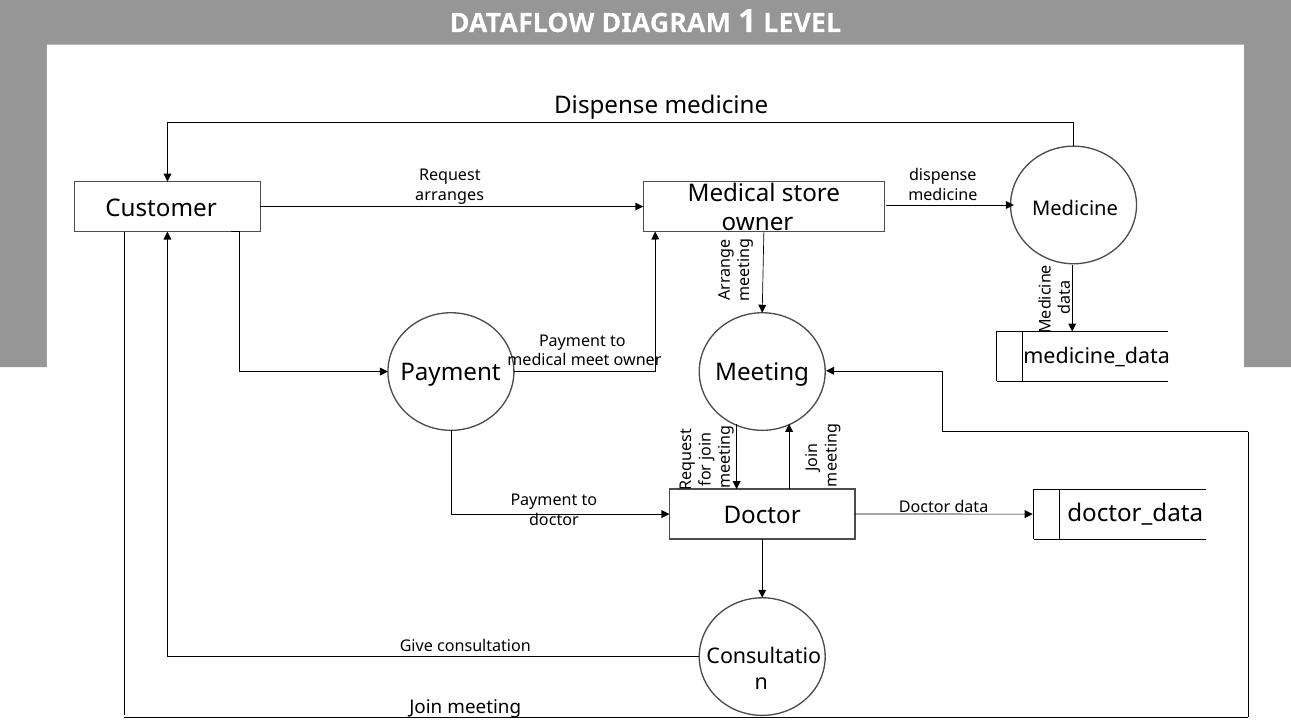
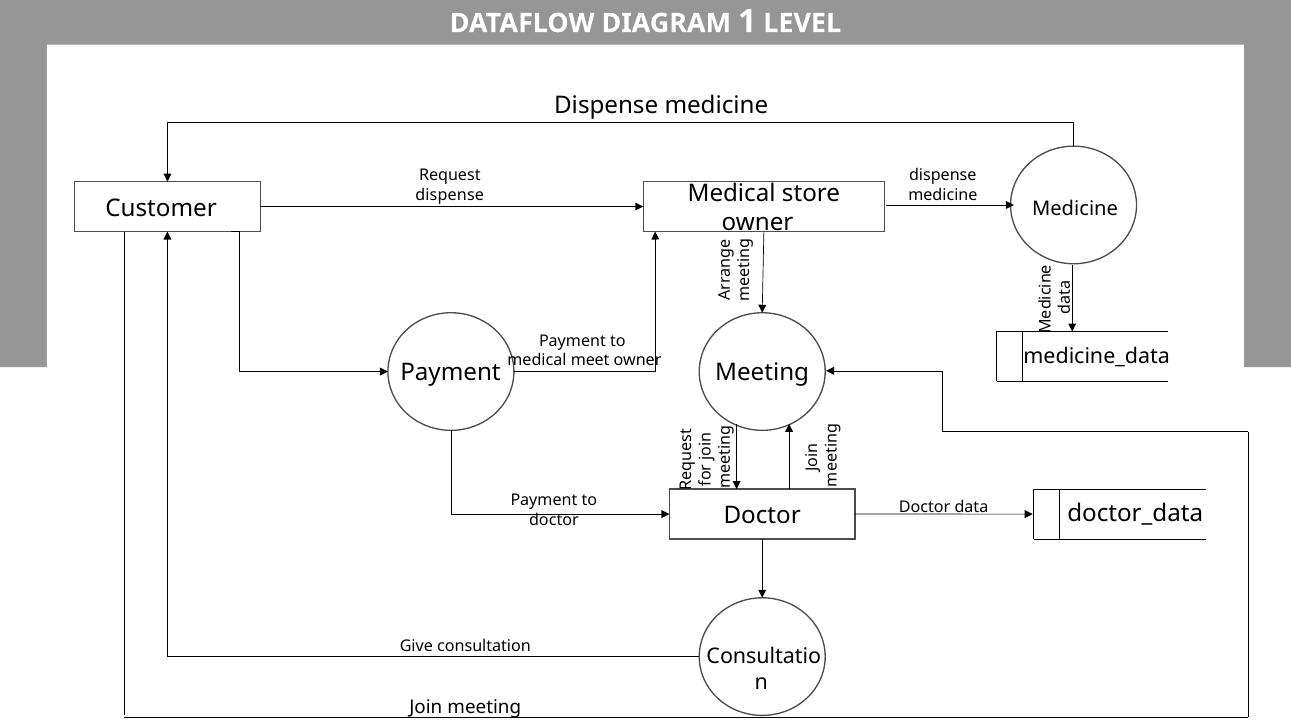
arranges at (450, 195): arranges -> dispense
